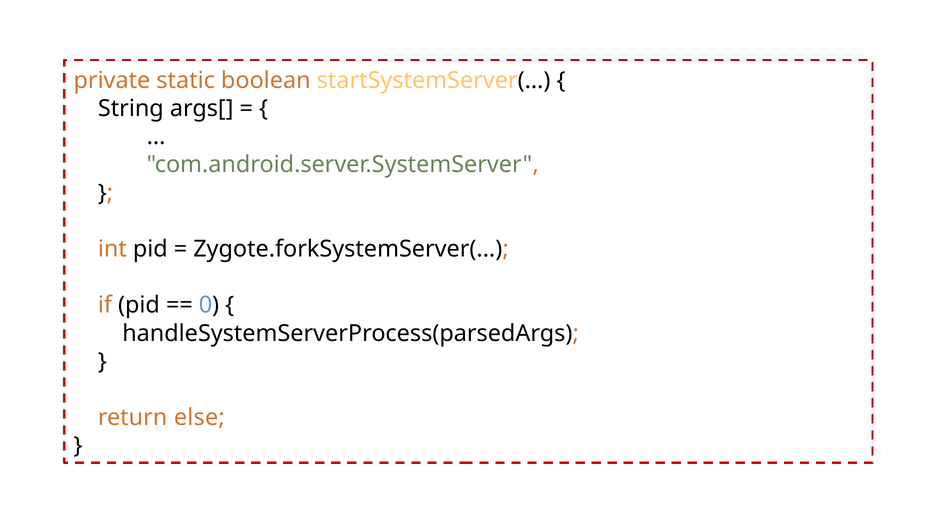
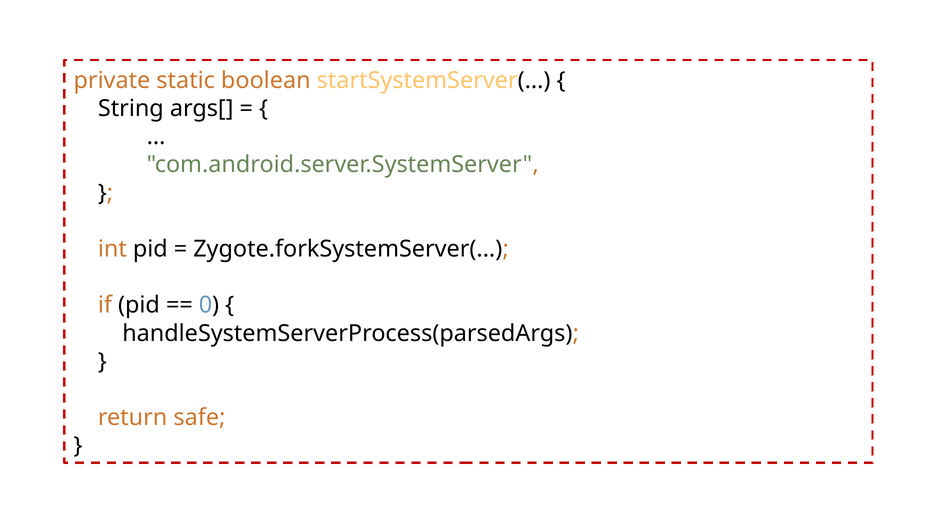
else: else -> safe
